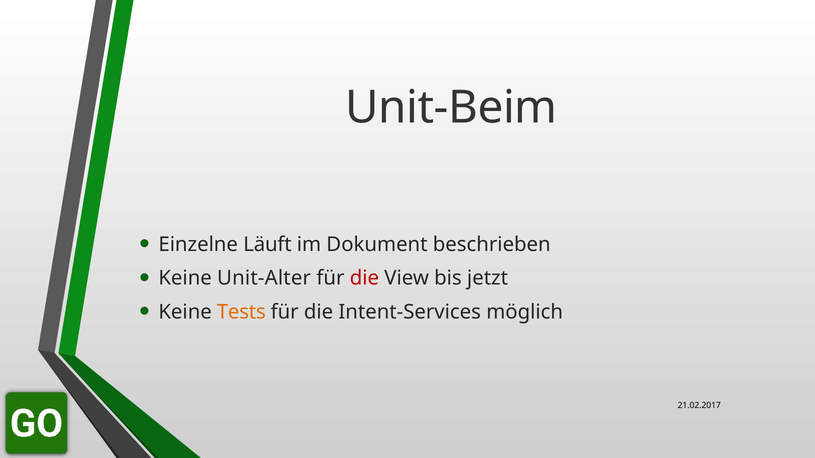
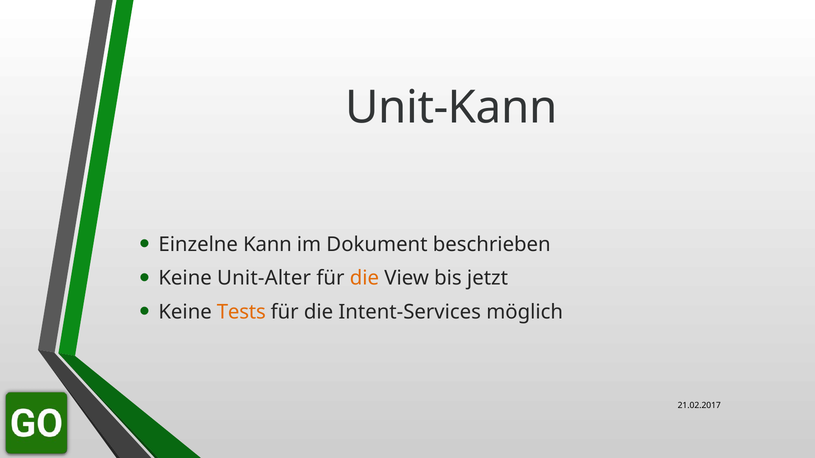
Unit-Beim: Unit-Beim -> Unit-Kann
Läuft: Läuft -> Kann
die at (364, 278) colour: red -> orange
